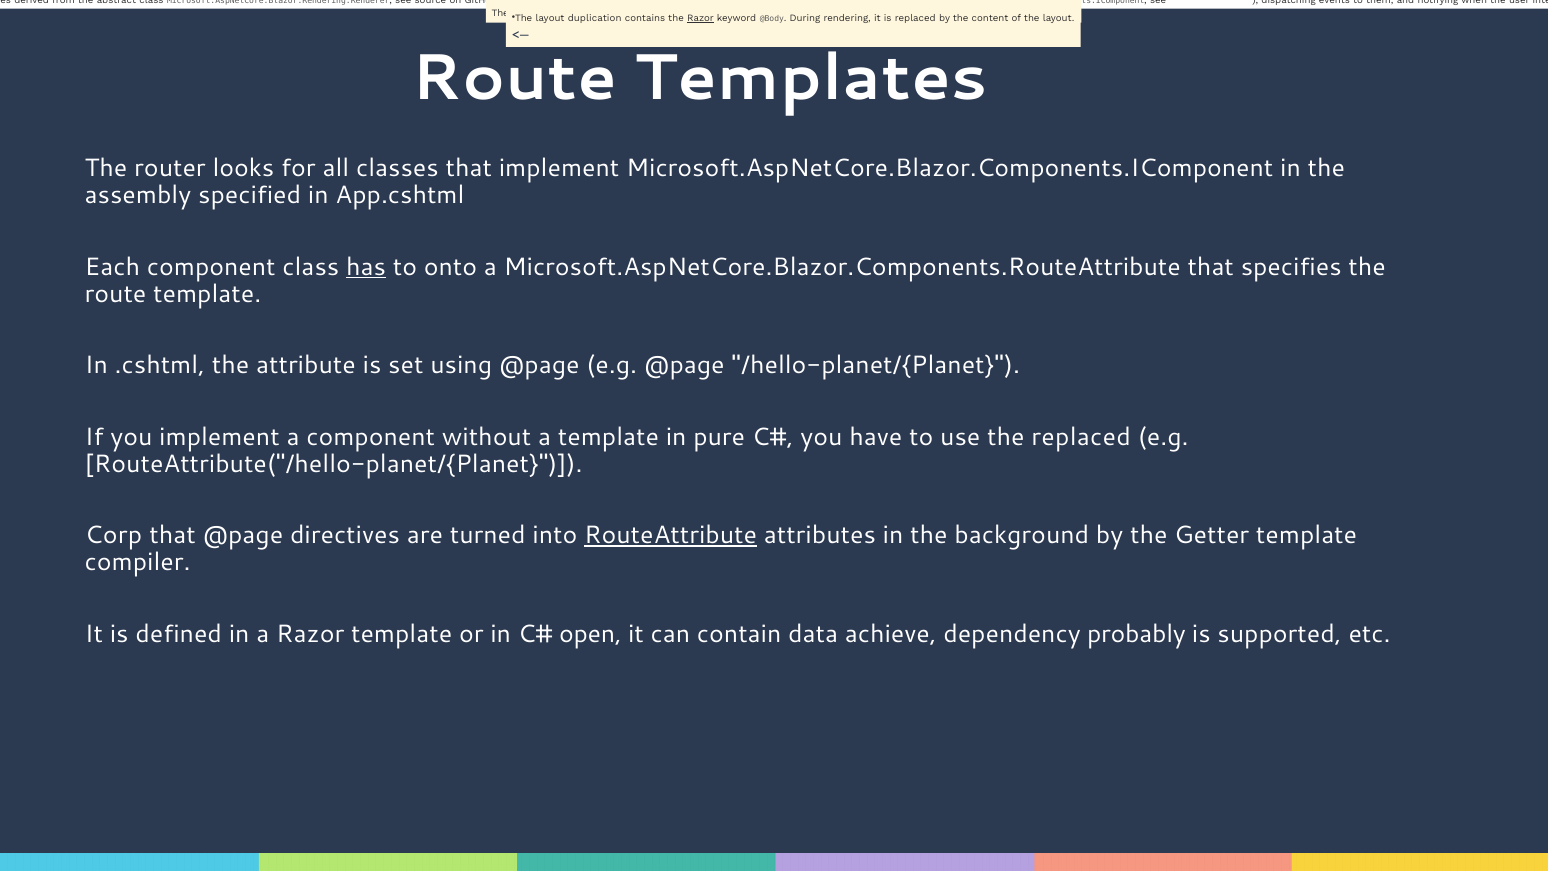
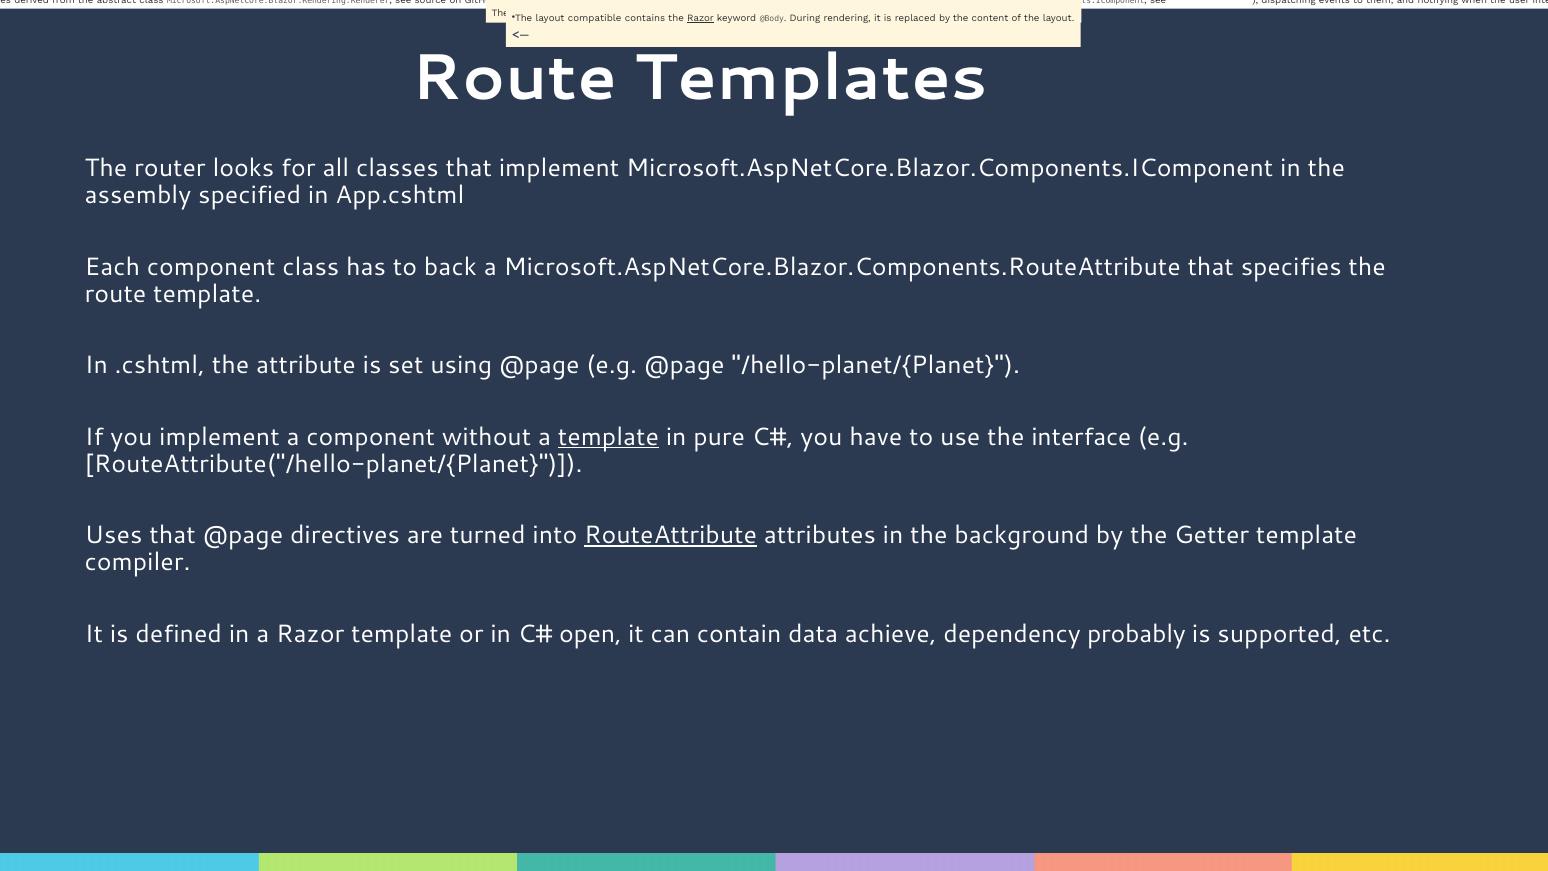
duplication: duplication -> compatible
has underline: present -> none
onto: onto -> back
template at (609, 437) underline: none -> present
the replaced: replaced -> interface
Corp: Corp -> Uses
